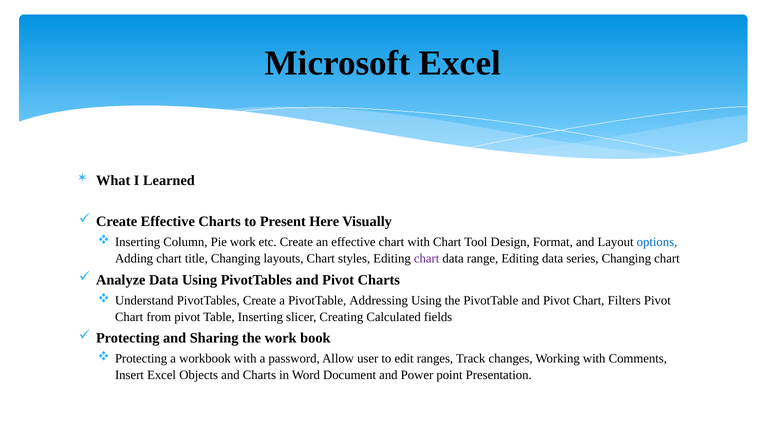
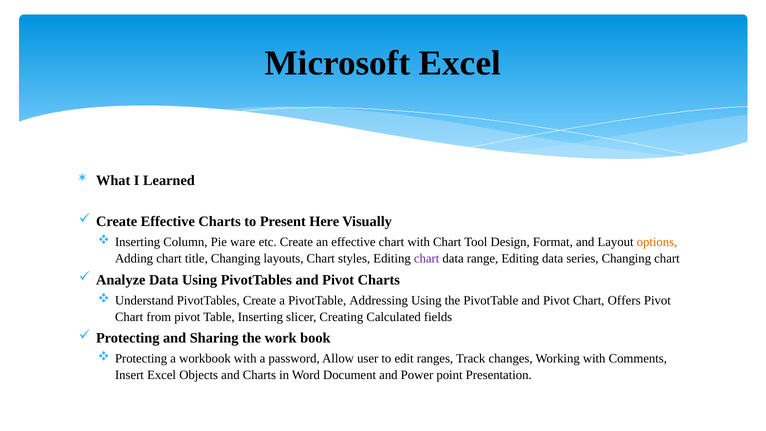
Pie work: work -> ware
options colour: blue -> orange
Filters: Filters -> Offers
